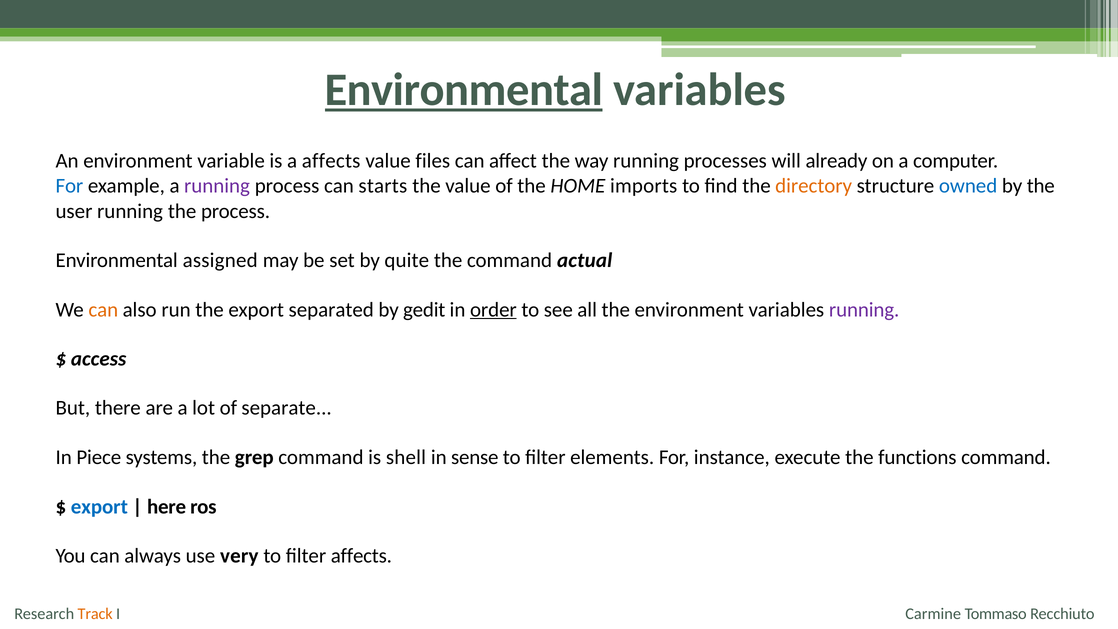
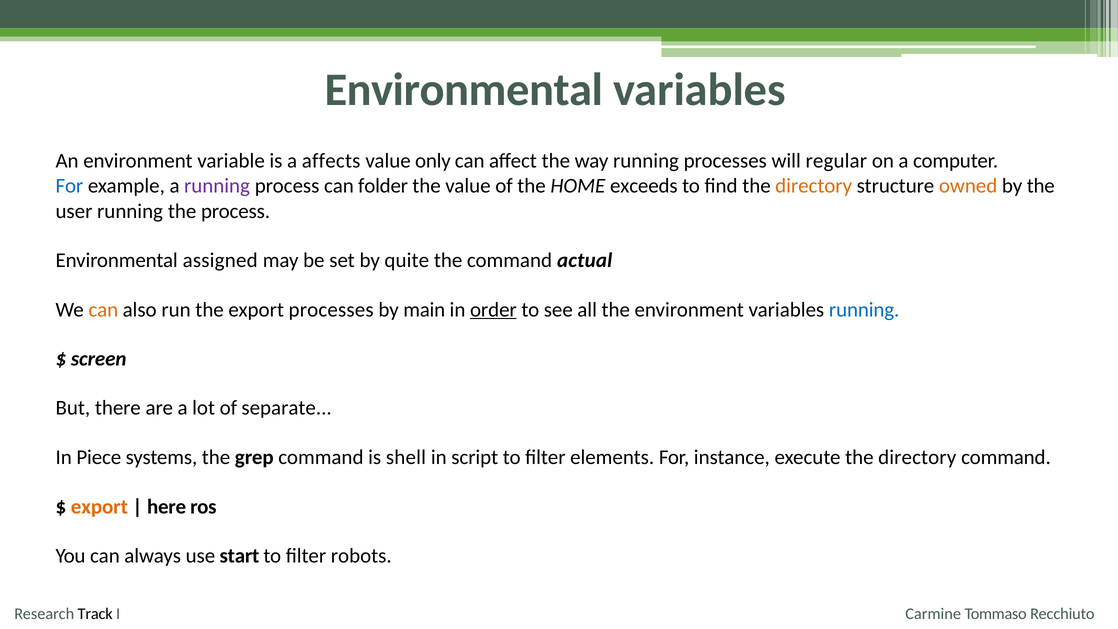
Environmental at (464, 90) underline: present -> none
files: files -> only
already: already -> regular
starts: starts -> folder
imports: imports -> exceeds
owned colour: blue -> orange
export separated: separated -> processes
gedit: gedit -> main
running at (864, 310) colour: purple -> blue
access: access -> screen
sense: sense -> script
execute the functions: functions -> directory
export at (99, 506) colour: blue -> orange
very: very -> start
filter affects: affects -> robots
Track colour: orange -> black
